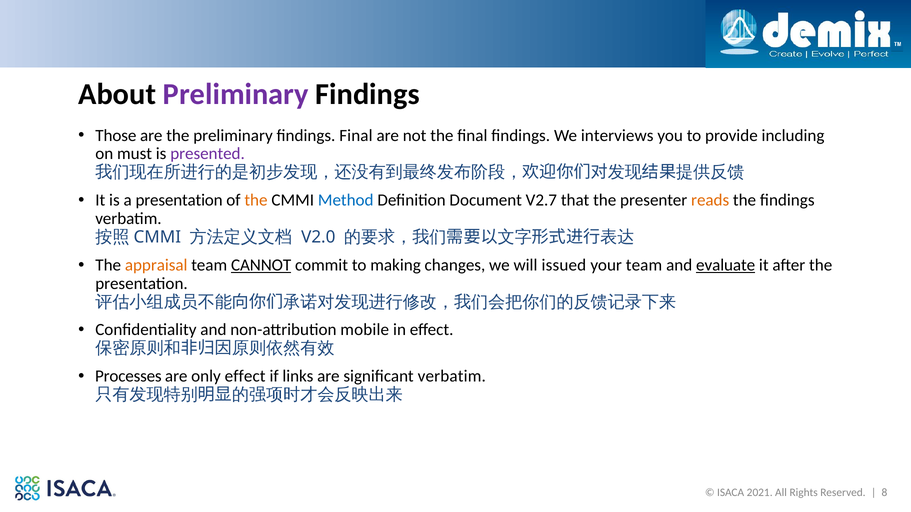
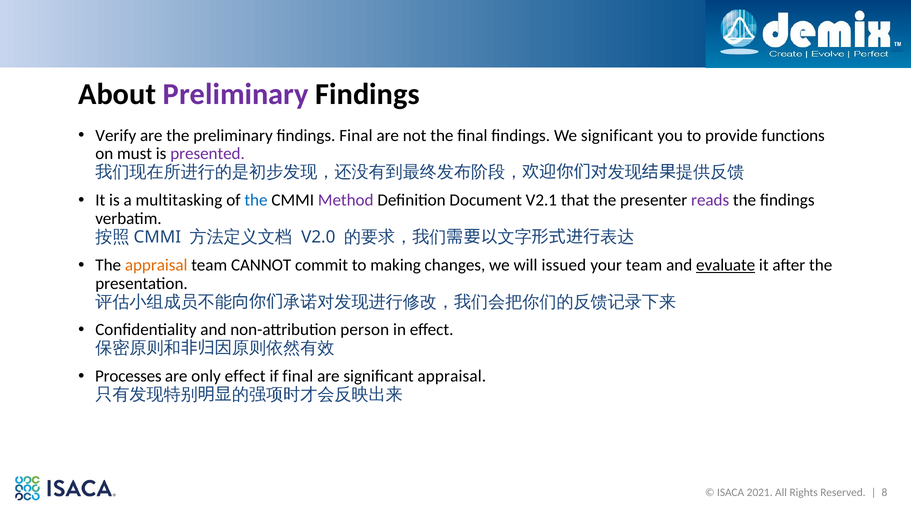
Those: Those -> Verify
We interviews: interviews -> significant
including: including -> functions
a presentation: presentation -> multitasking
the at (256, 200) colour: orange -> blue
Method colour: blue -> purple
V2.7: V2.7 -> V2.1
reads colour: orange -> purple
CANNOT underline: present -> none
mobile: mobile -> person
if links: links -> final
significant verbatim: verbatim -> appraisal
